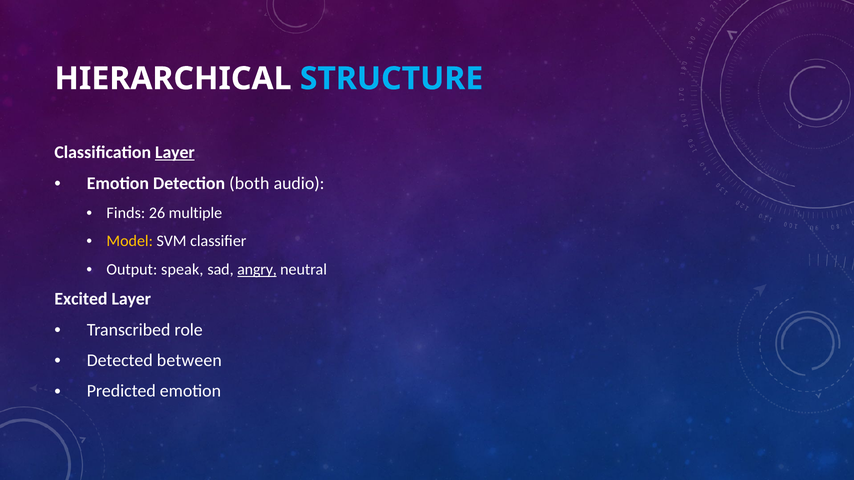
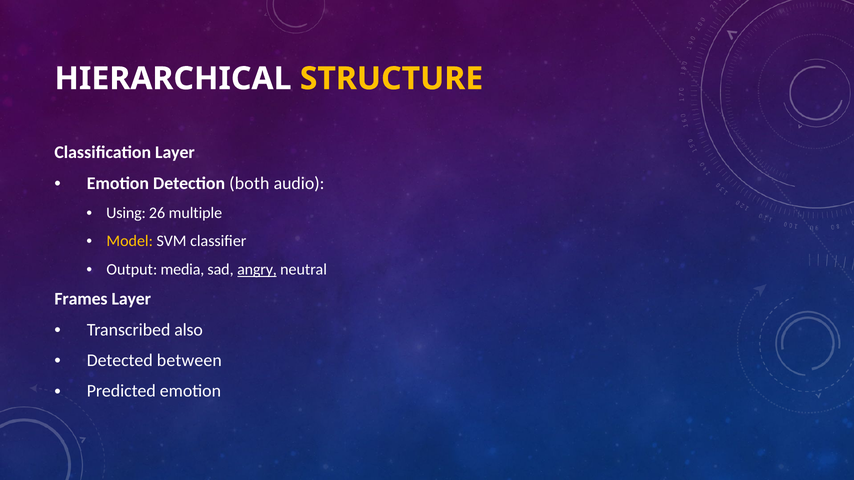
STRUCTURE colour: light blue -> yellow
Layer at (175, 153) underline: present -> none
Finds: Finds -> Using
speak: speak -> media
Excited: Excited -> Frames
role: role -> also
